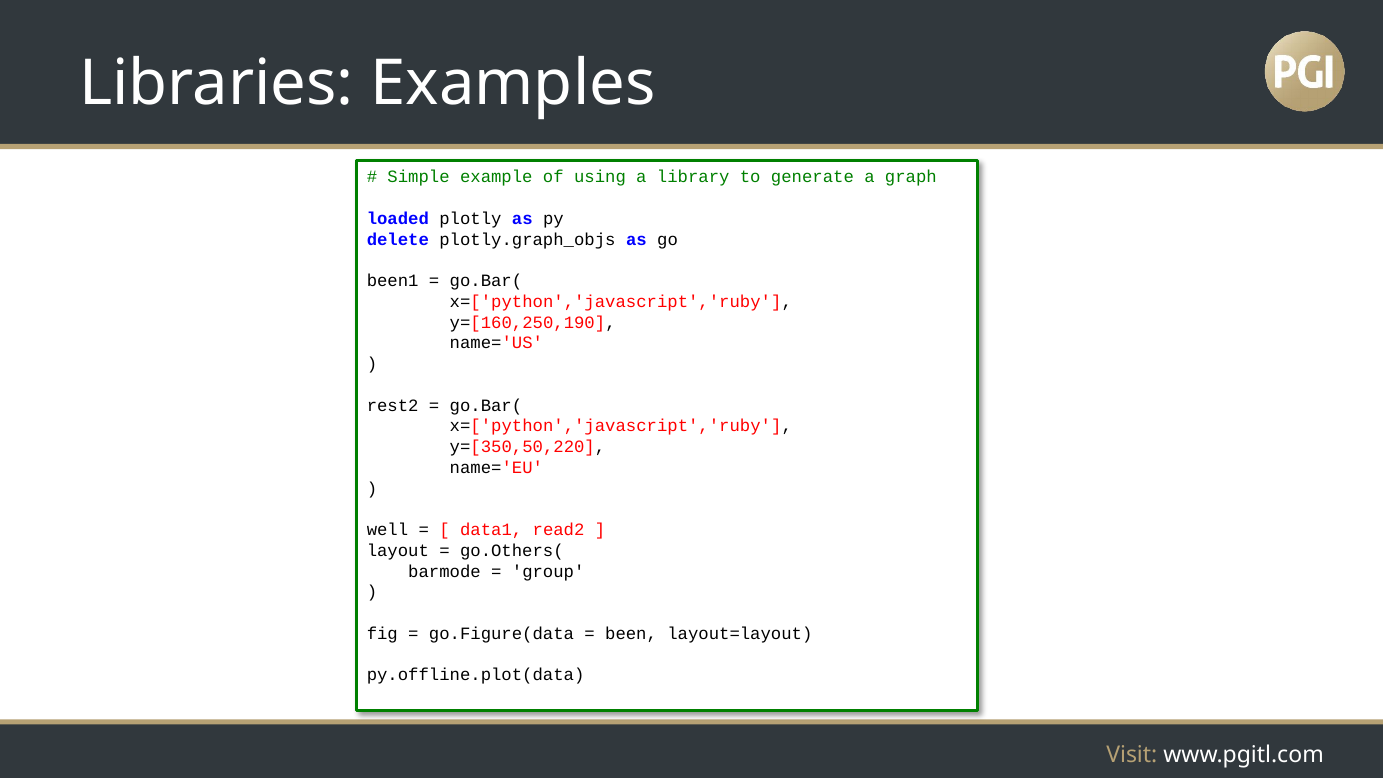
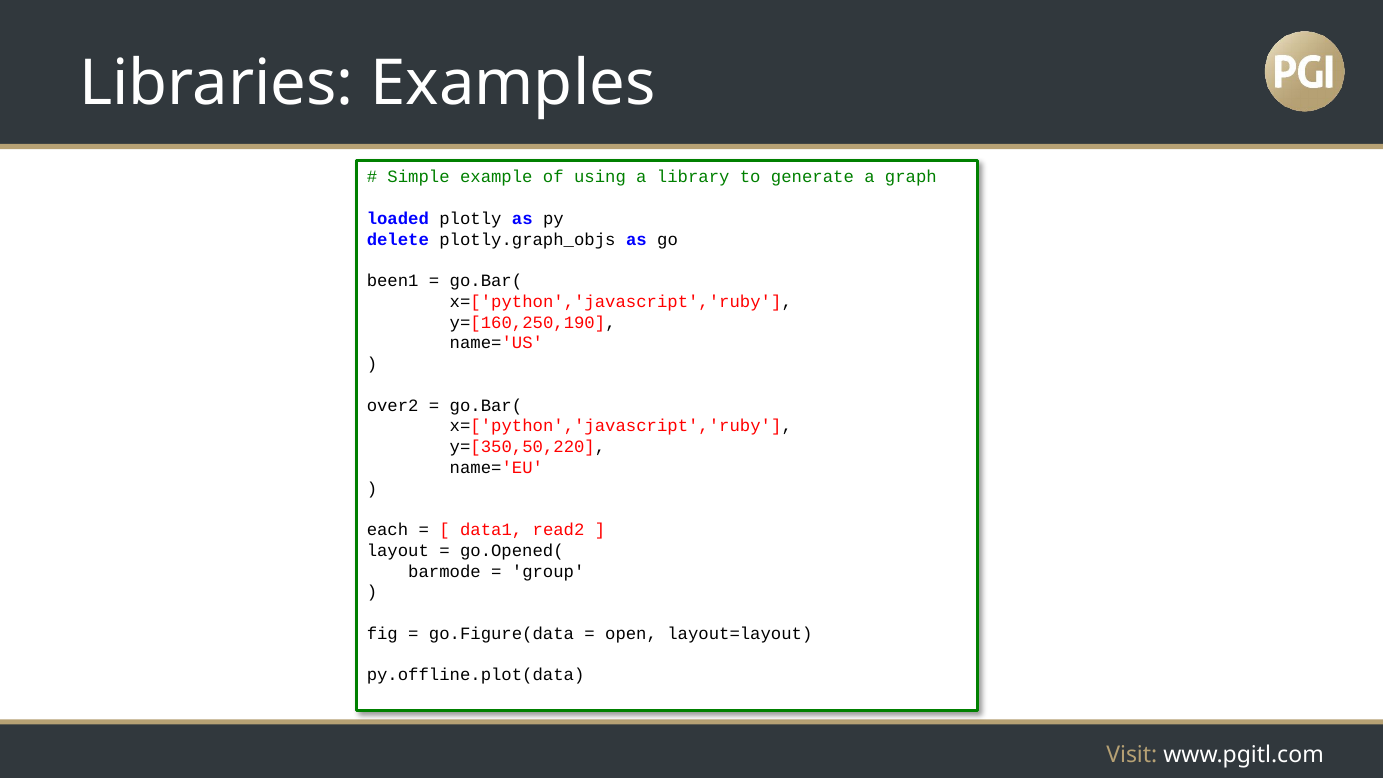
rest2: rest2 -> over2
well: well -> each
go.Others(: go.Others( -> go.Opened(
been: been -> open
